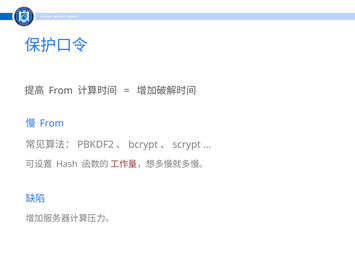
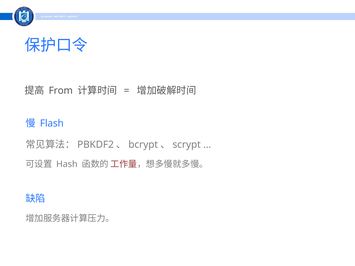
From at (52, 123): From -> Flash
